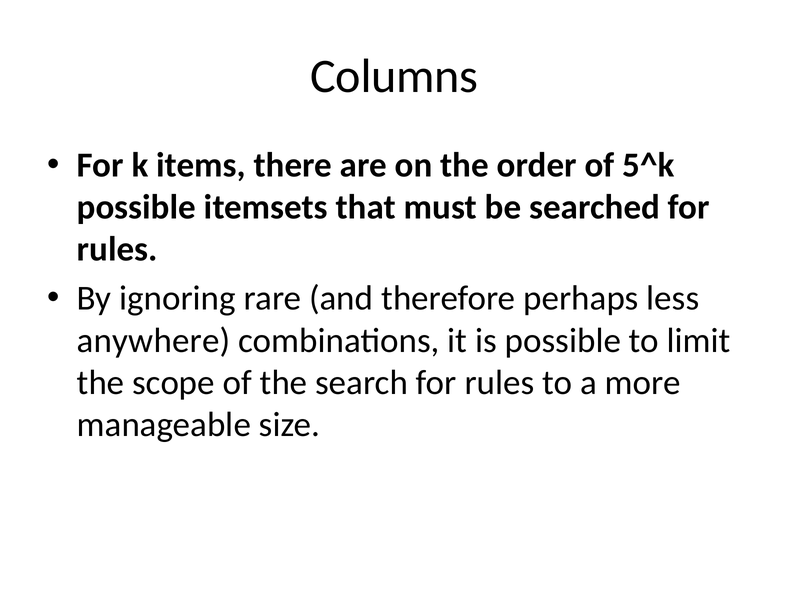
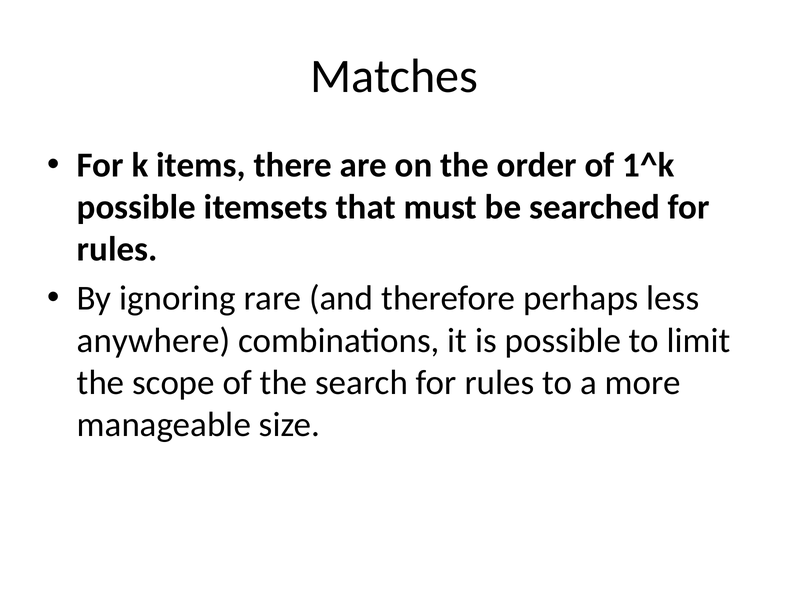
Columns: Columns -> Matches
5^k: 5^k -> 1^k
